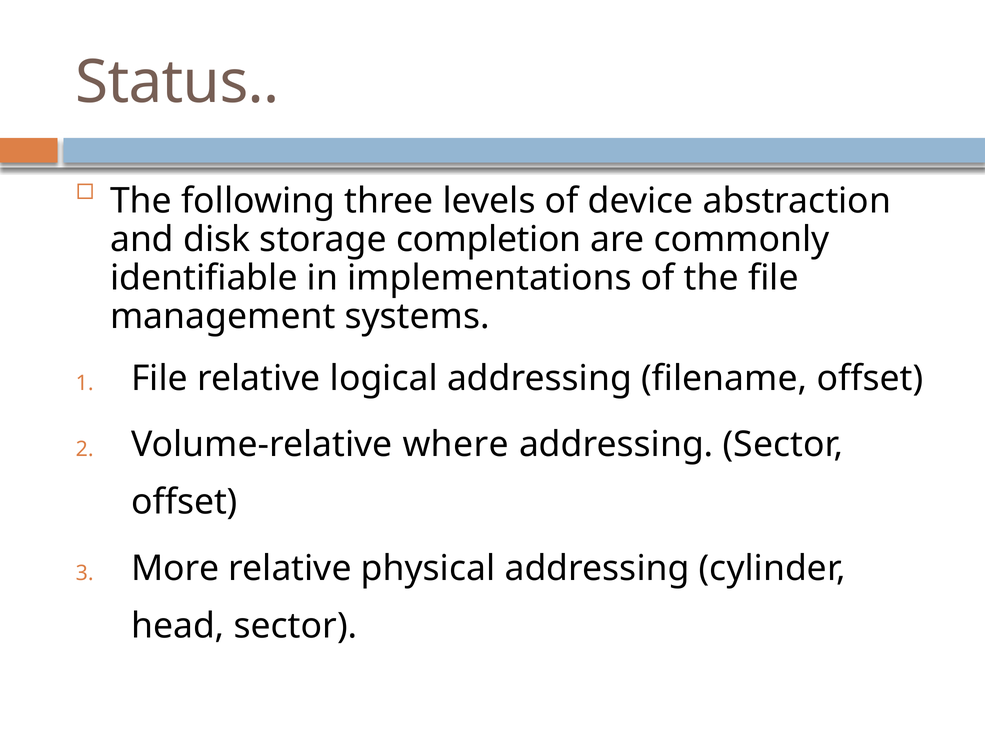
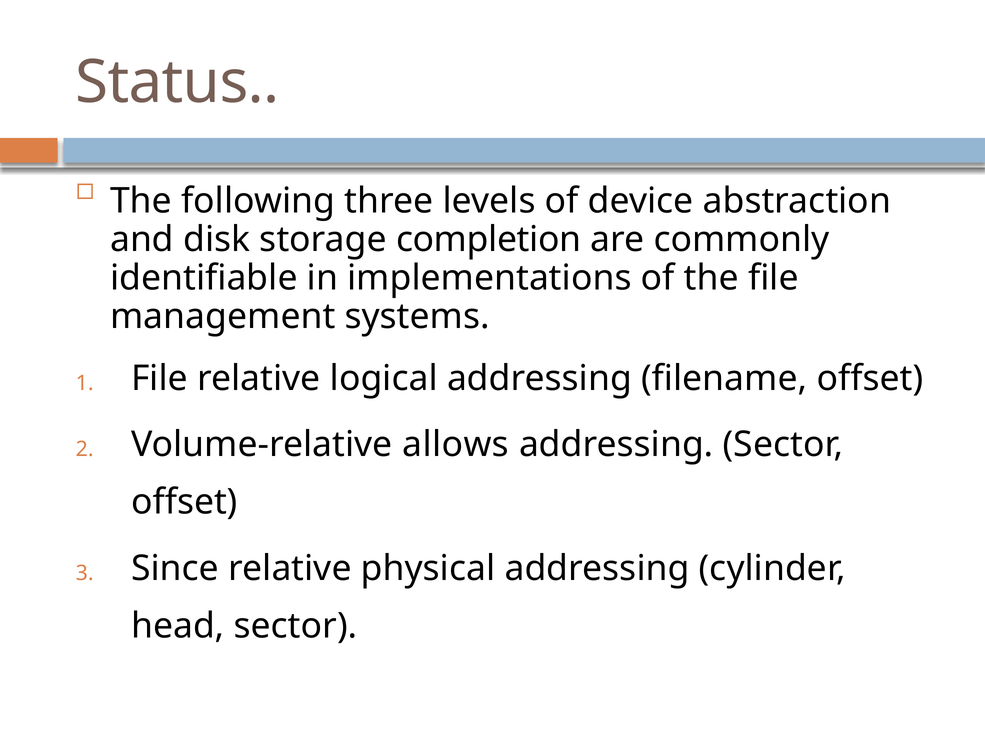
where: where -> allows
More: More -> Since
